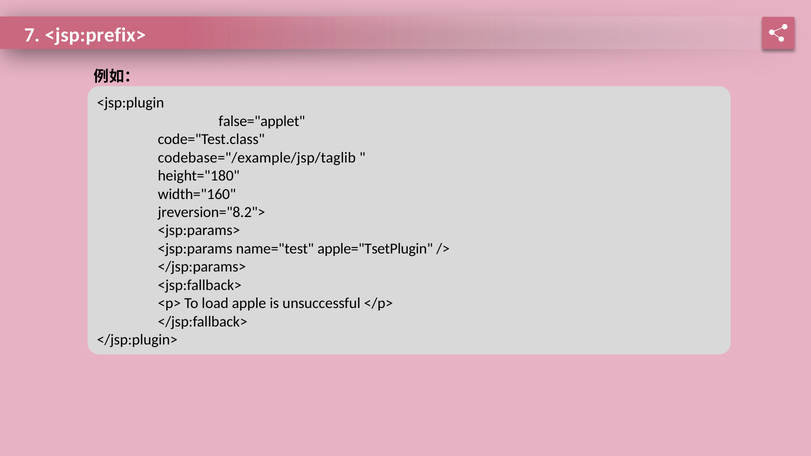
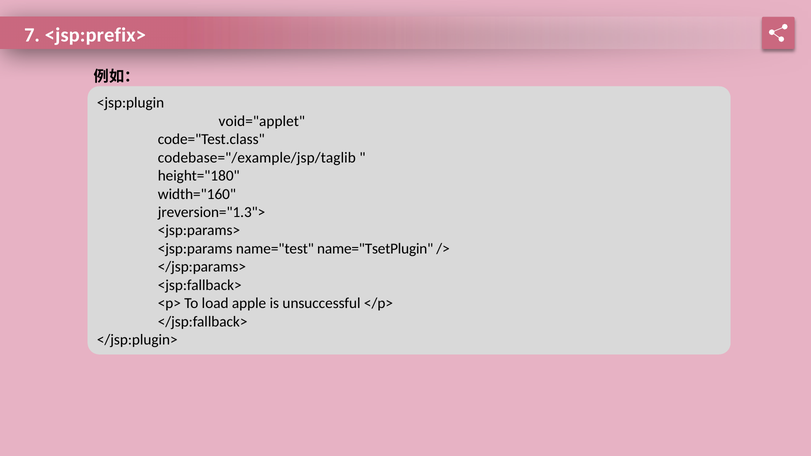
false="applet: false="applet -> void="applet
jreversion="8.2">: jreversion="8.2"> -> jreversion="1.3">
apple="TsetPlugin: apple="TsetPlugin -> name="TsetPlugin
